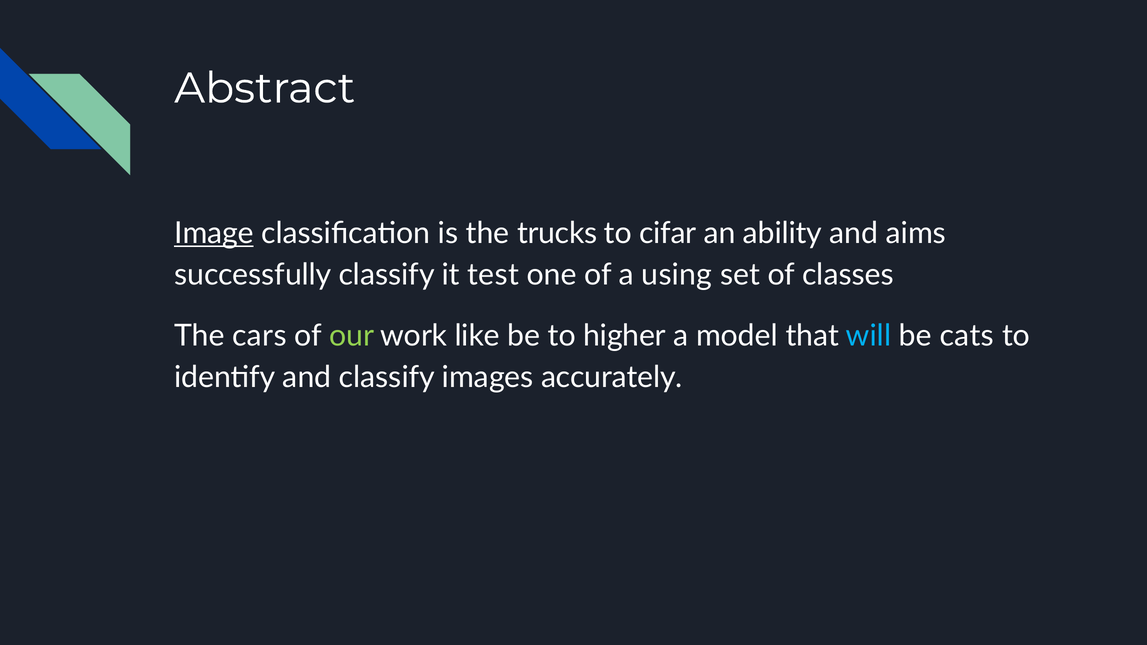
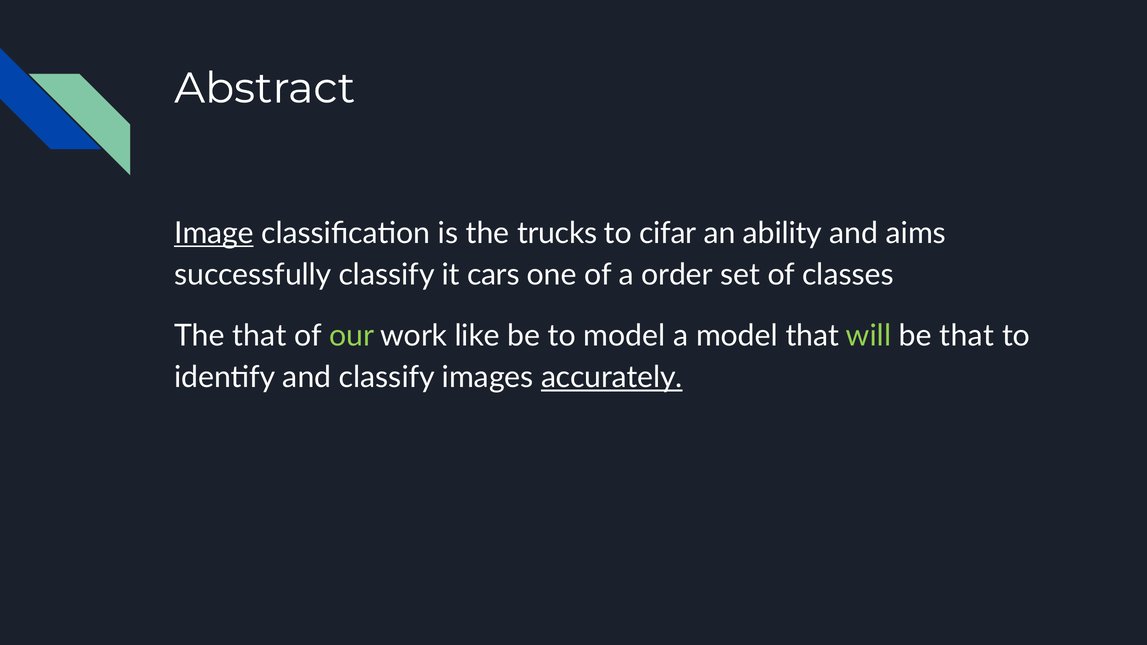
test: test -> cars
using: using -> order
The cars: cars -> that
to higher: higher -> model
will colour: light blue -> light green
be cats: cats -> that
accurately underline: none -> present
